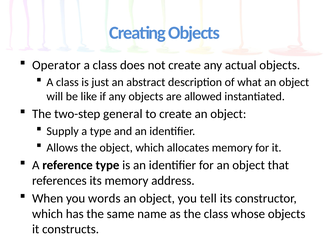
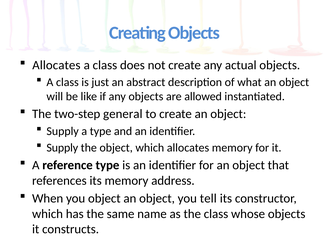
Operator at (56, 65): Operator -> Allocates
Allows at (62, 148): Allows -> Supply
you words: words -> object
